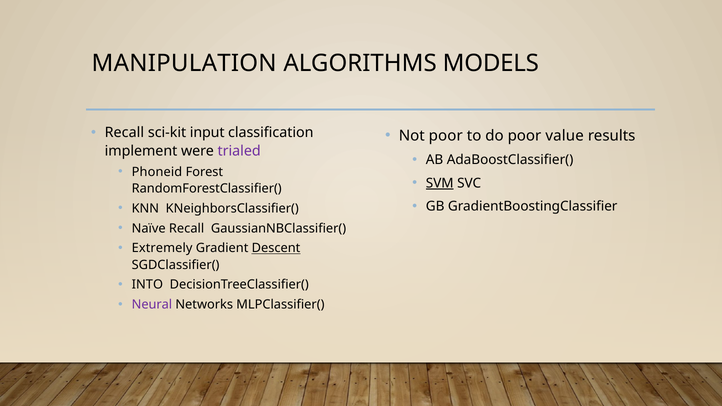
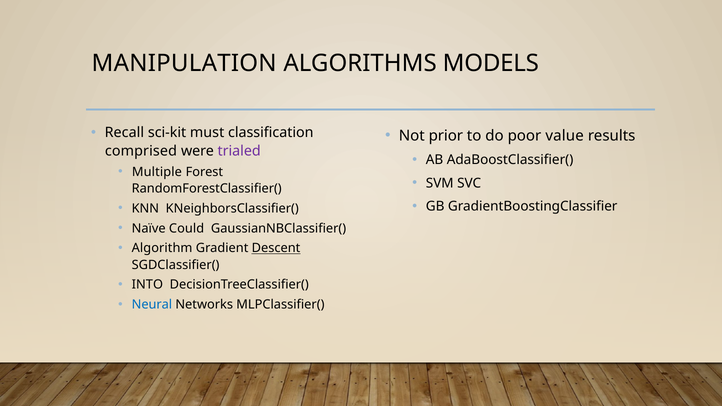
input: input -> must
Not poor: poor -> prior
implement: implement -> comprised
Phoneid: Phoneid -> Multiple
SVM underline: present -> none
Naïve Recall: Recall -> Could
Extremely: Extremely -> Algorithm
Neural colour: purple -> blue
